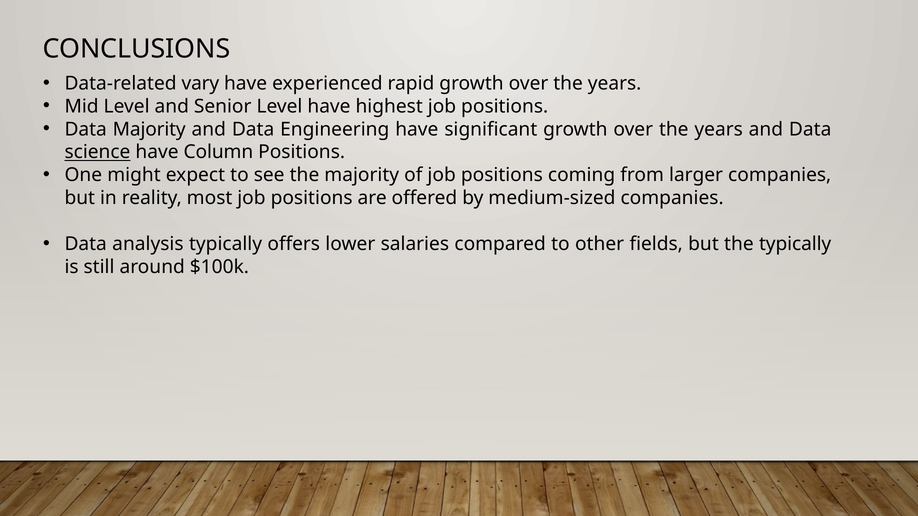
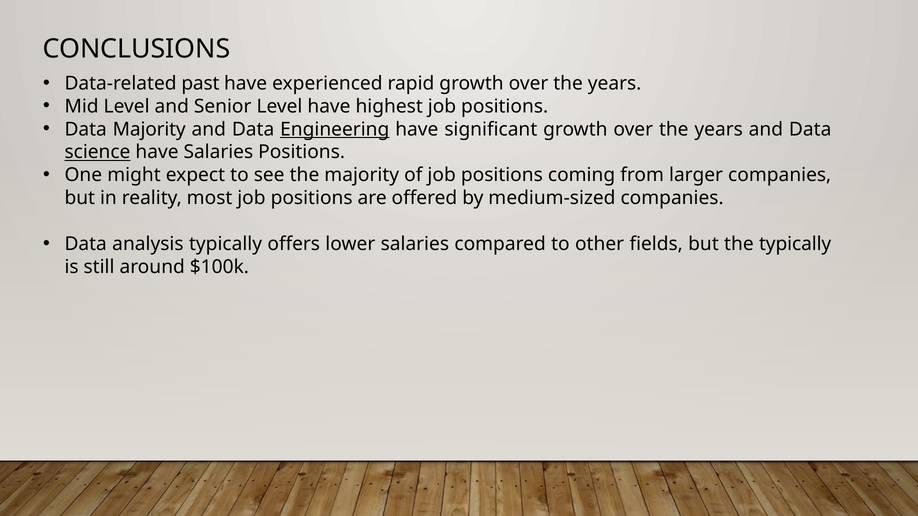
vary: vary -> past
Engineering underline: none -> present
have Column: Column -> Salaries
